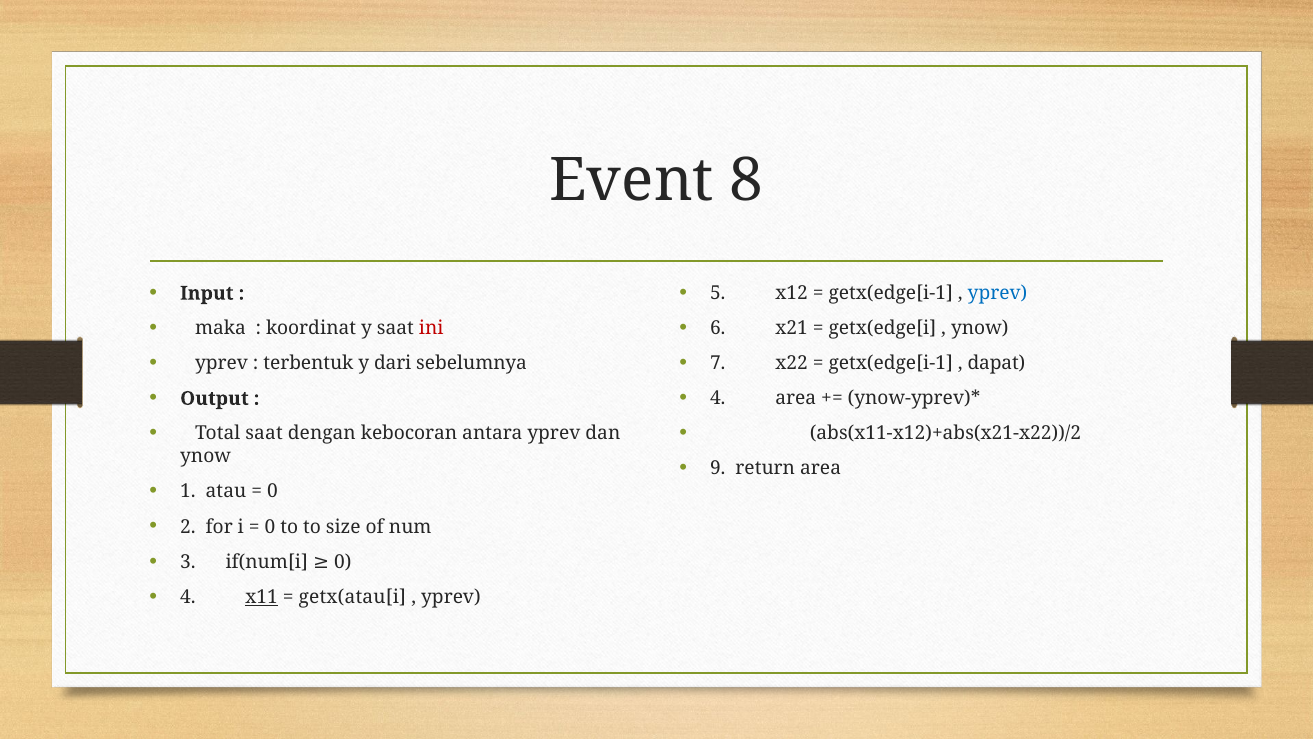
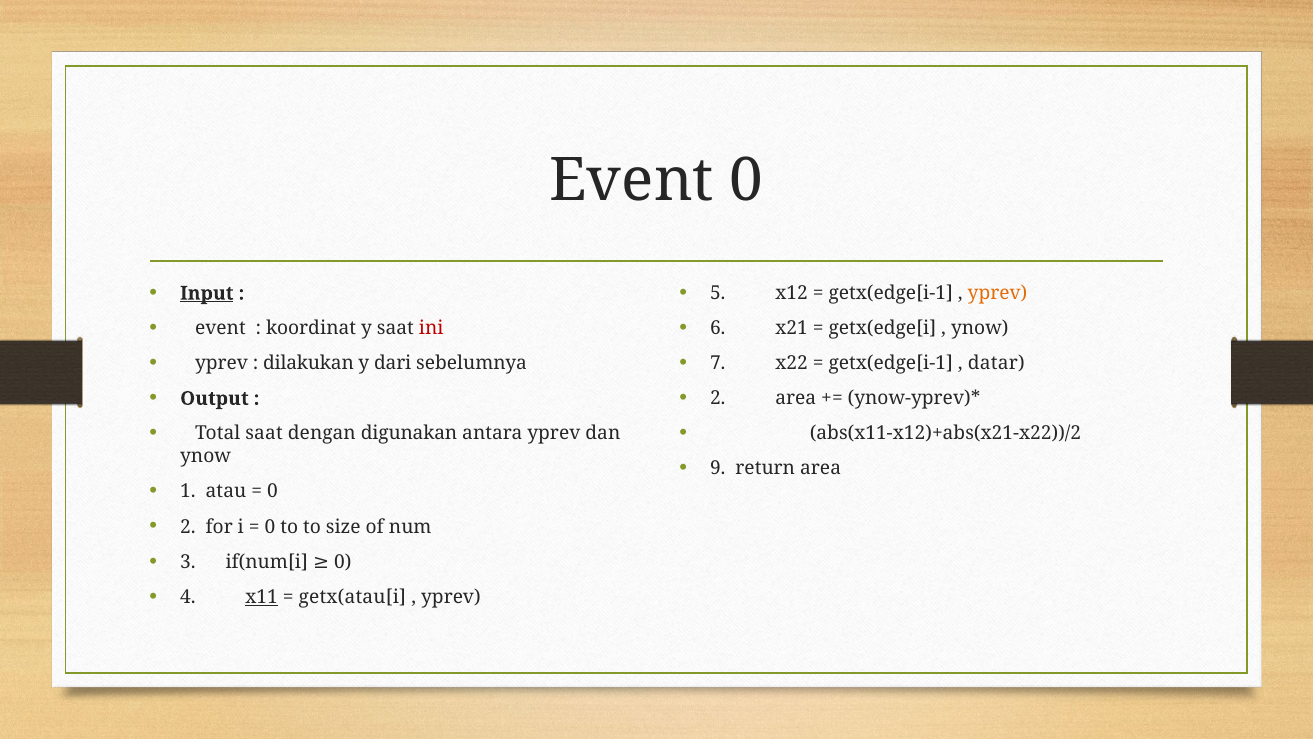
Event 8: 8 -> 0
Input underline: none -> present
yprev at (998, 293) colour: blue -> orange
maka at (220, 328): maka -> event
terbentuk: terbentuk -> dilakukan
dapat: dapat -> datar
4 at (718, 398): 4 -> 2
kebocoran: kebocoran -> digunakan
